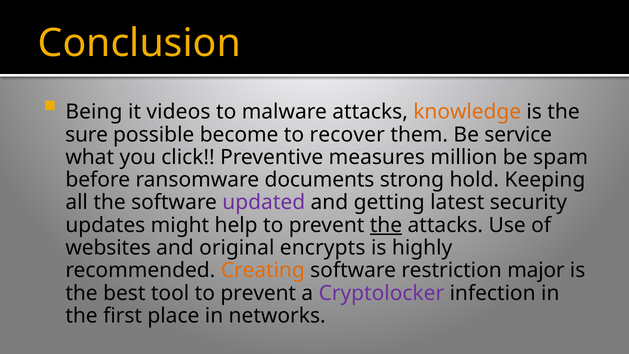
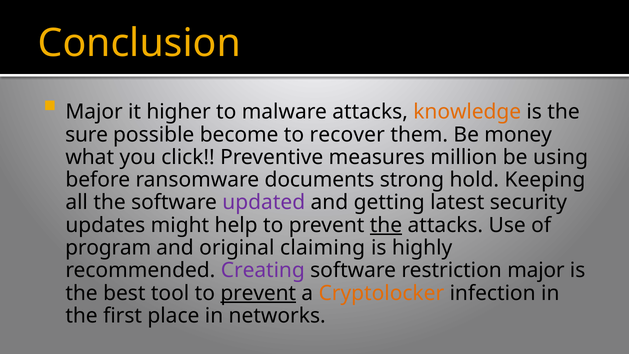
Being at (94, 112): Being -> Major
videos: videos -> higher
service: service -> money
spam: spam -> using
websites: websites -> program
encrypts: encrypts -> claiming
Creating colour: orange -> purple
prevent at (258, 293) underline: none -> present
Cryptolocker colour: purple -> orange
